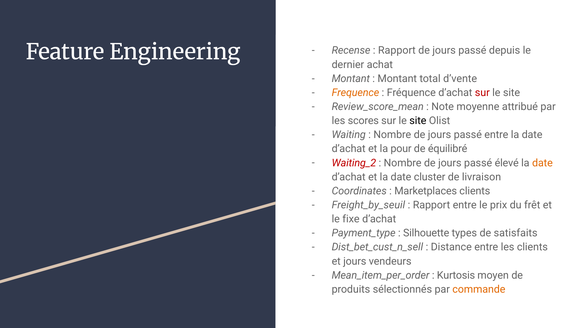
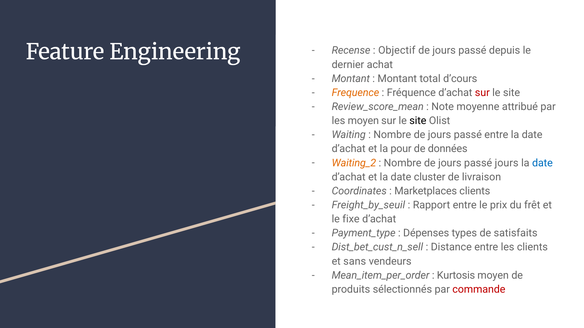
Rapport at (397, 51): Rapport -> Objectif
d’vente: d’vente -> d’cours
les scores: scores -> moyen
équilibré: équilibré -> données
Waiting_2 colour: red -> orange
passé élevé: élevé -> jours
date at (542, 163) colour: orange -> blue
Silhouette: Silhouette -> Dépenses
et jours: jours -> sans
commande colour: orange -> red
